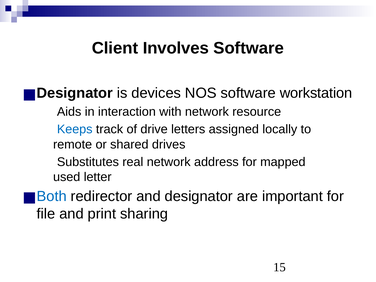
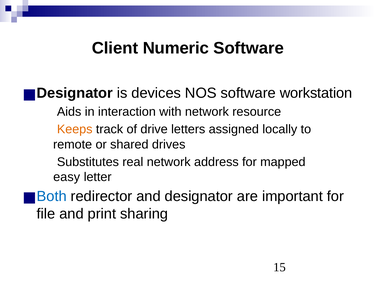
Involves: Involves -> Numeric
Keeps colour: blue -> orange
used: used -> easy
